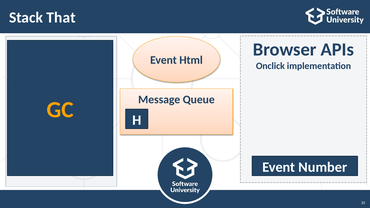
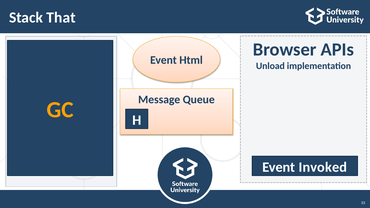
Onclick: Onclick -> Unload
Number: Number -> Invoked
